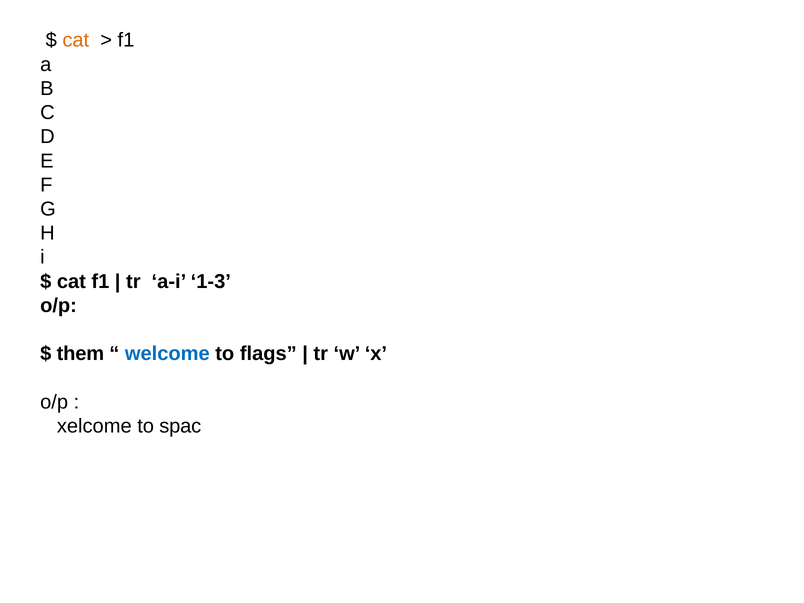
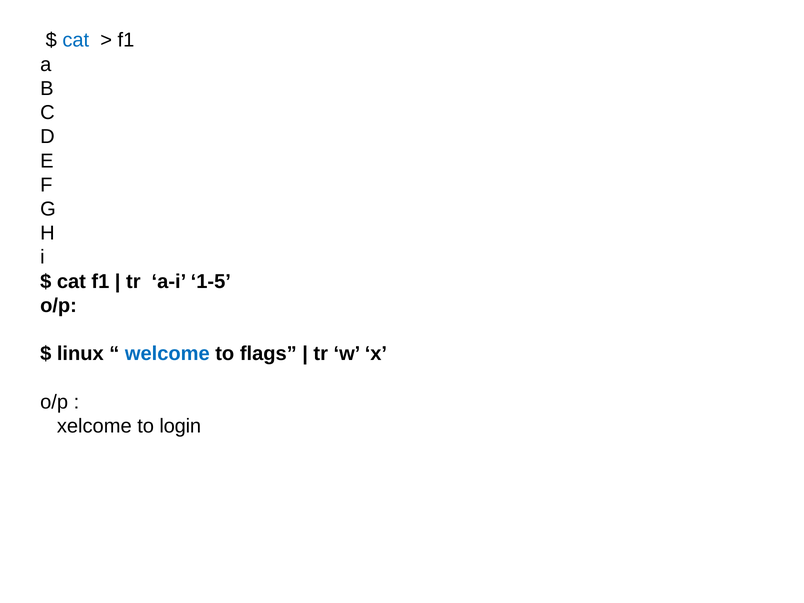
cat at (76, 40) colour: orange -> blue
1-3: 1-3 -> 1-5
them: them -> linux
spac: spac -> login
